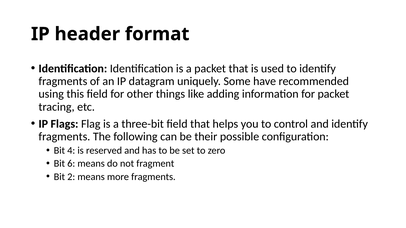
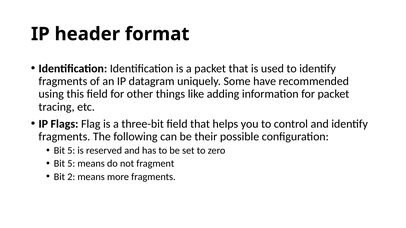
4 at (71, 151): 4 -> 5
6 at (71, 164): 6 -> 5
